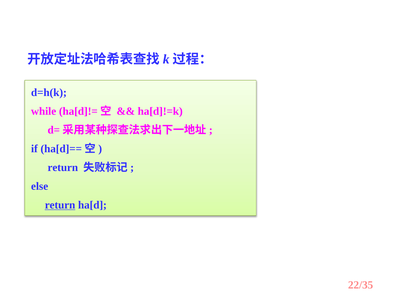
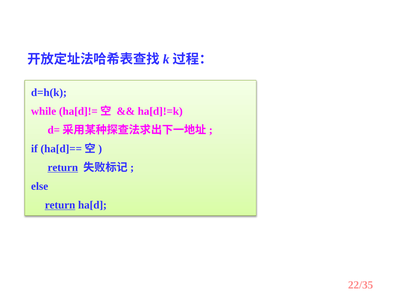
return at (63, 167) underline: none -> present
